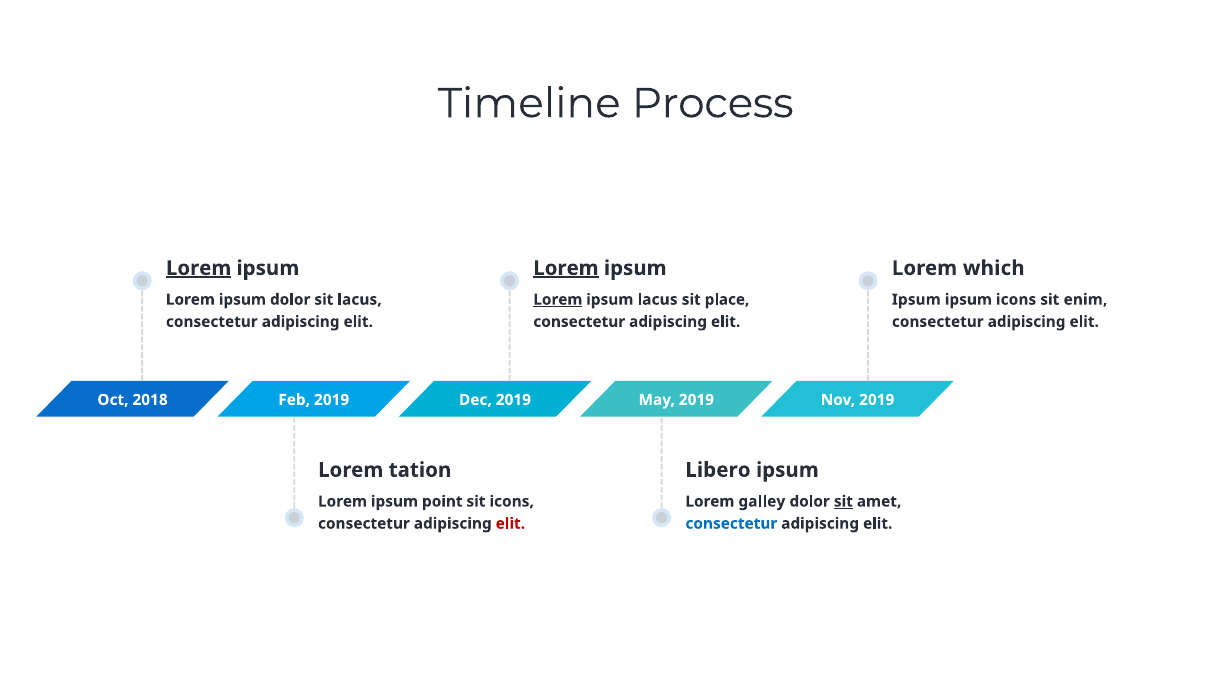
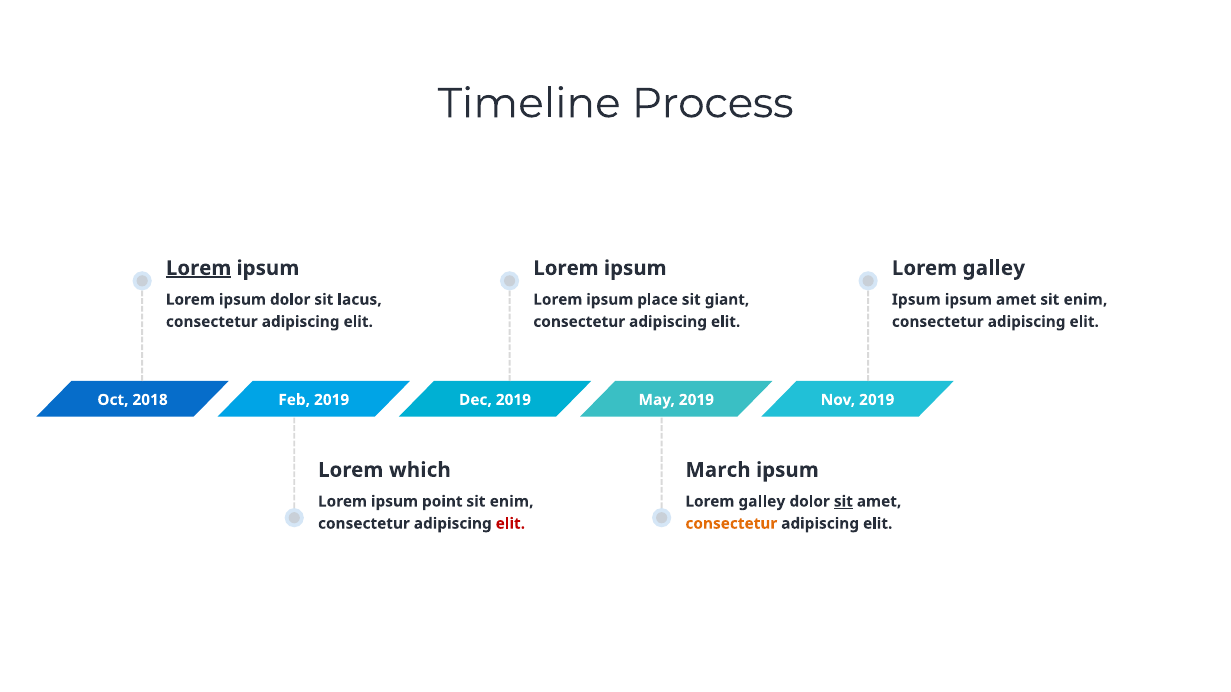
Lorem at (566, 268) underline: present -> none
which at (994, 268): which -> galley
Lorem at (558, 300) underline: present -> none
ipsum lacus: lacus -> place
place: place -> giant
ipsum icons: icons -> amet
tation: tation -> which
Libero: Libero -> March
icons at (512, 502): icons -> enim
consectetur at (731, 524) colour: blue -> orange
